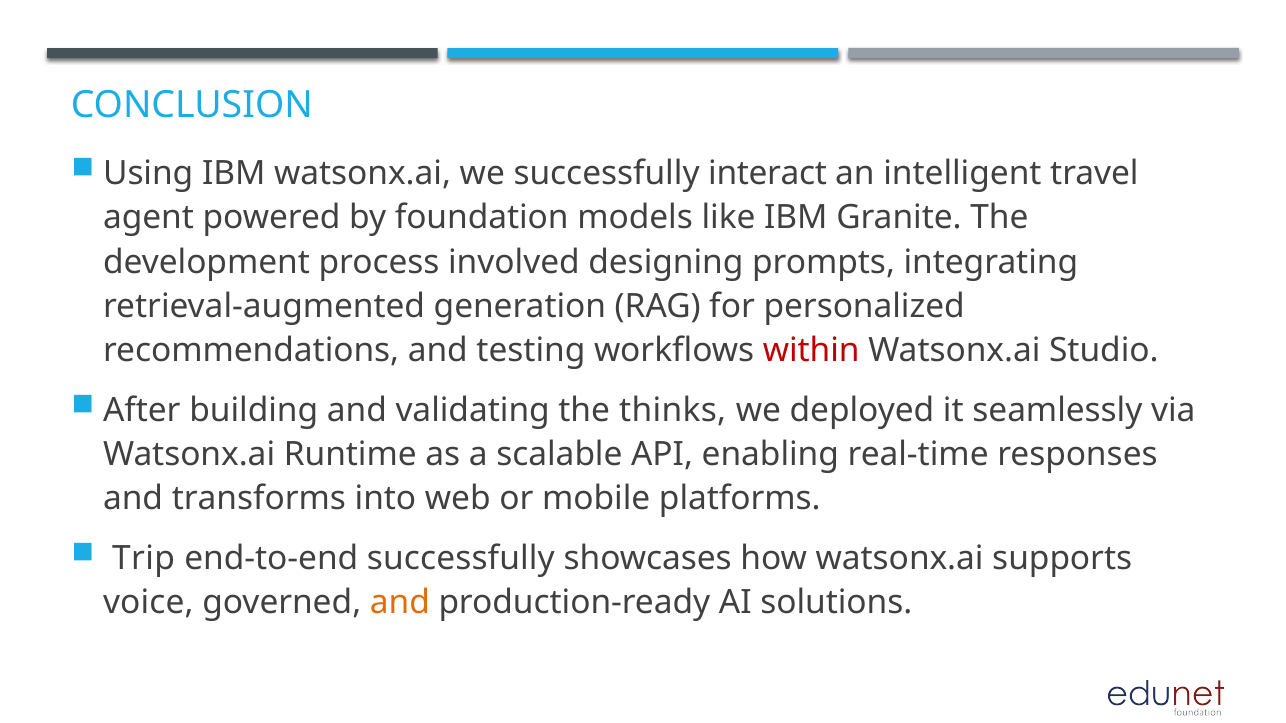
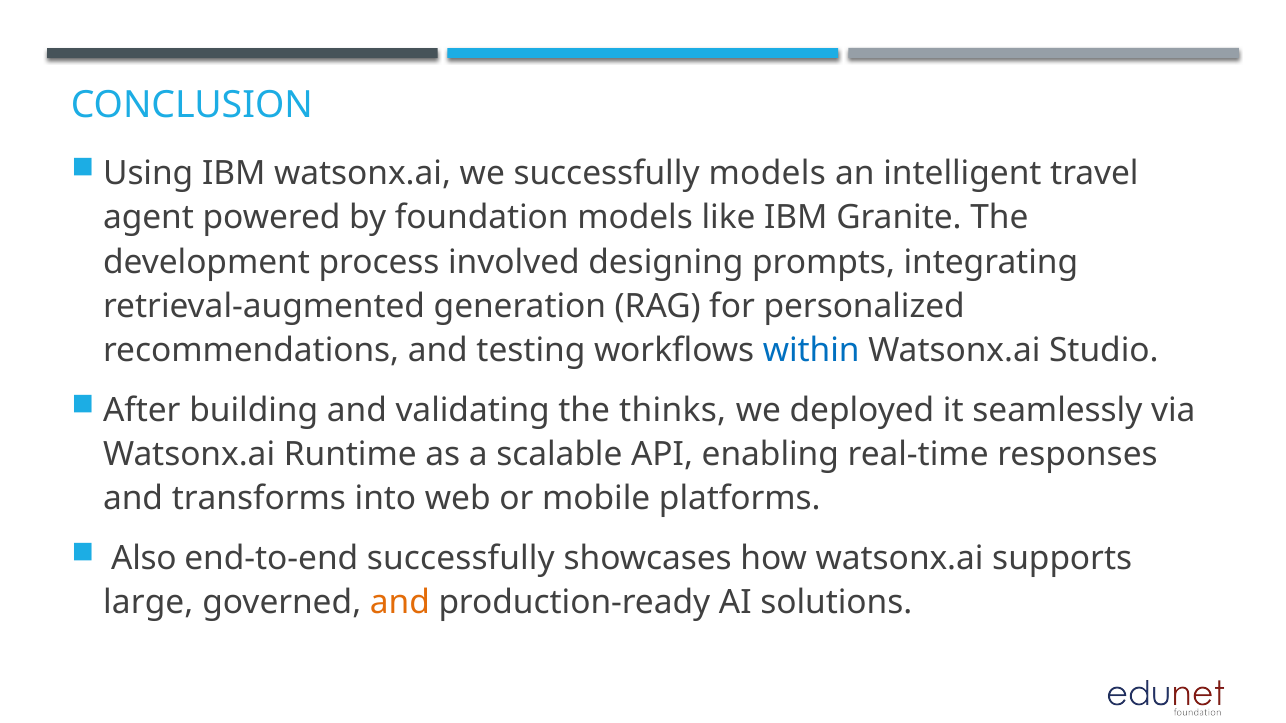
successfully interact: interact -> models
within colour: red -> blue
Trip: Trip -> Also
voice: voice -> large
